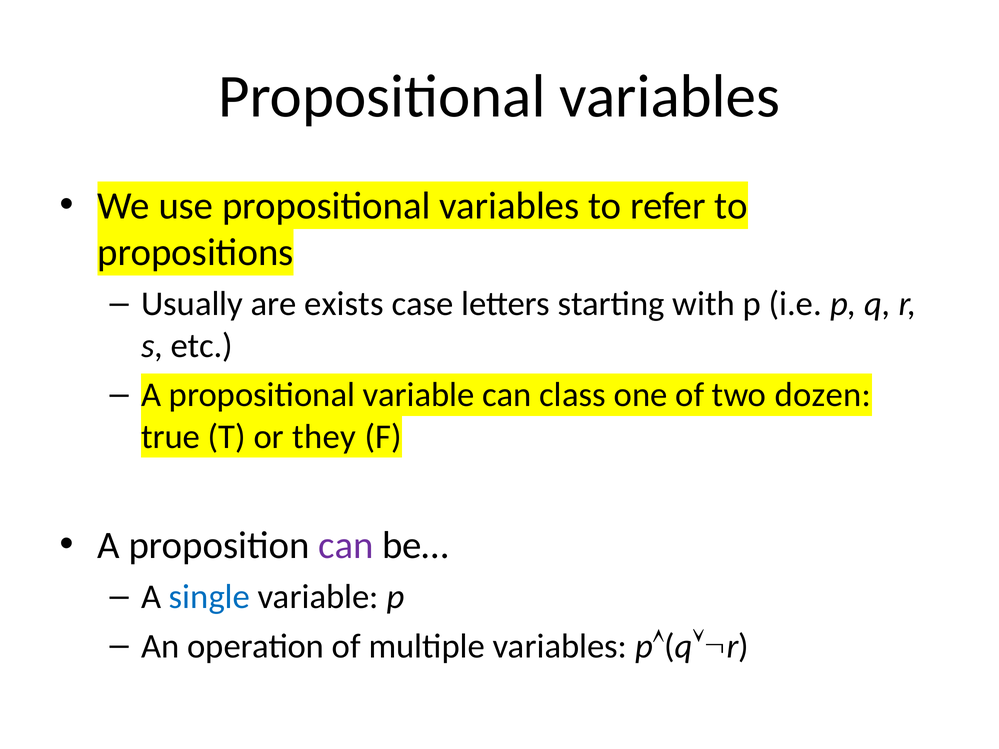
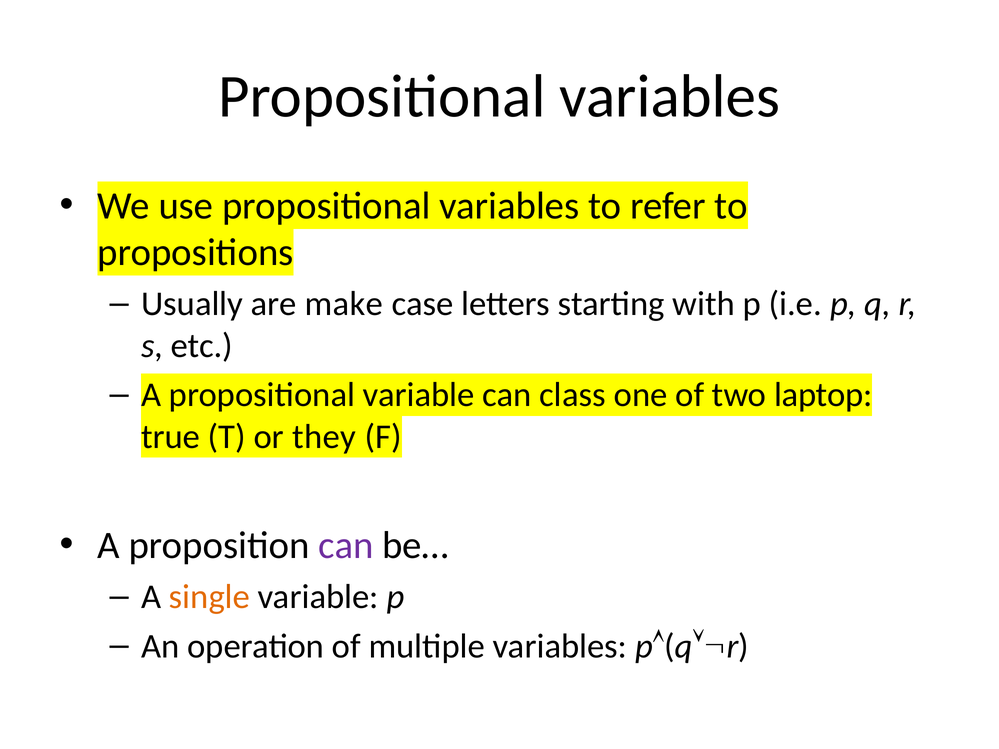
exists: exists -> make
dozen: dozen -> laptop
single colour: blue -> orange
